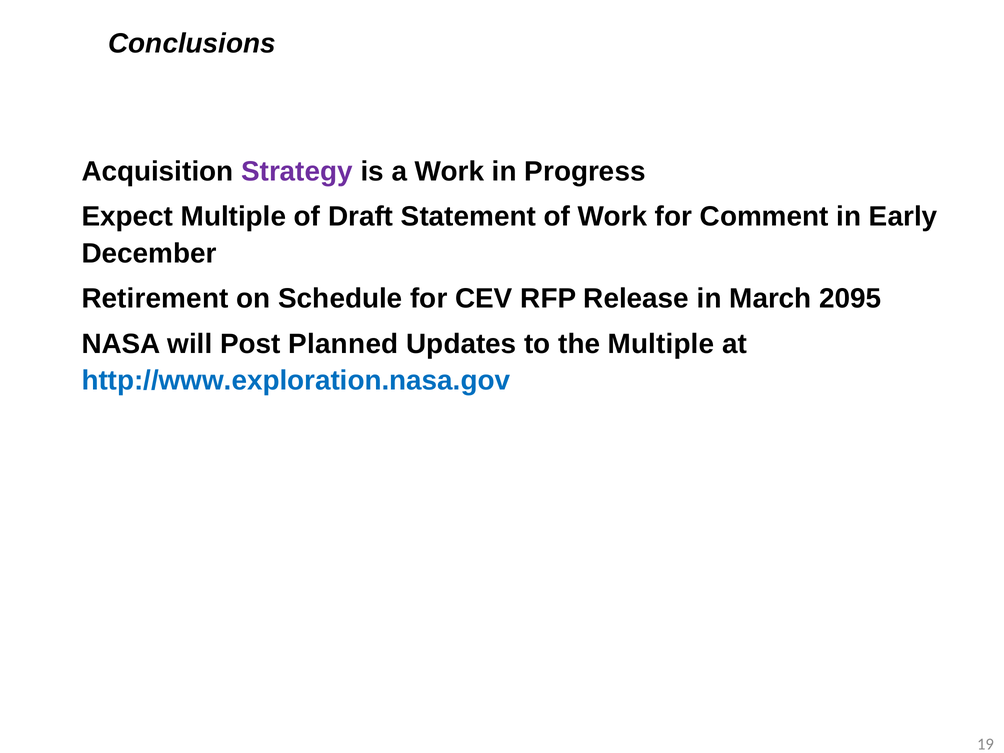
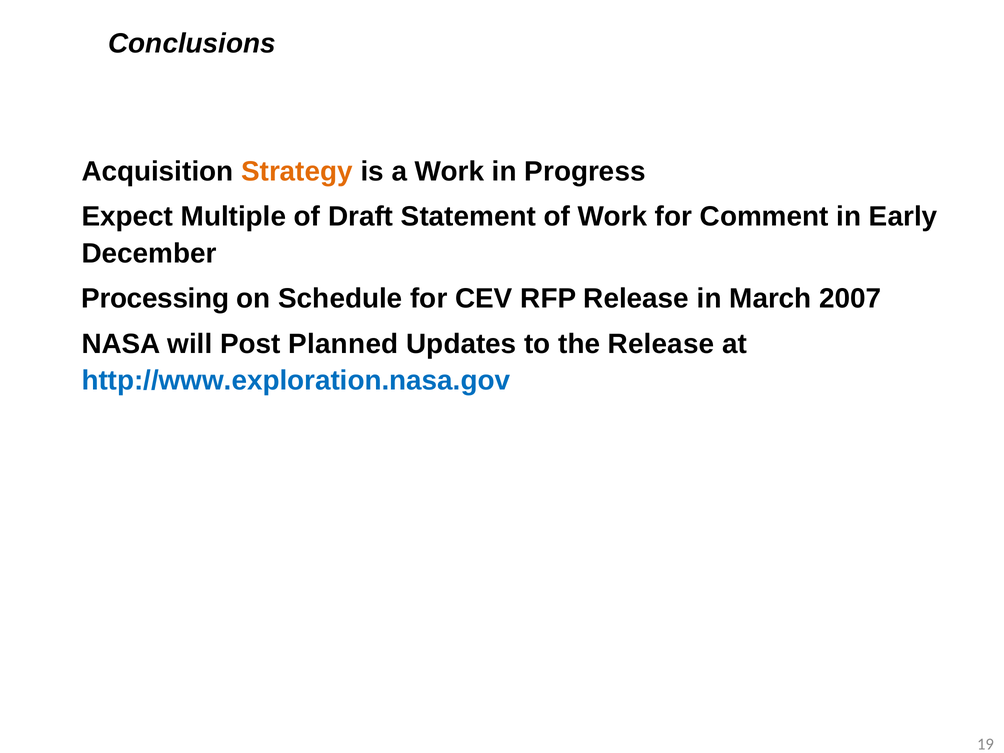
Strategy colour: purple -> orange
Retirement: Retirement -> Processing
2095: 2095 -> 2007
the Multiple: Multiple -> Release
